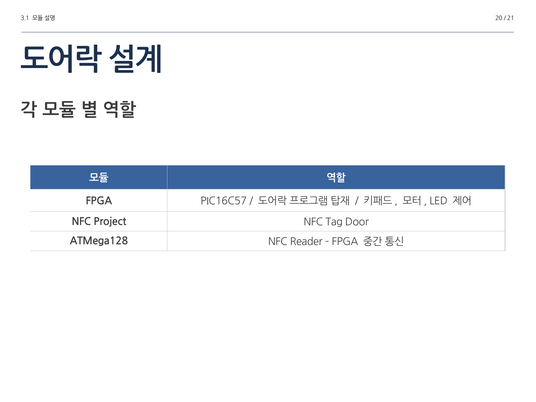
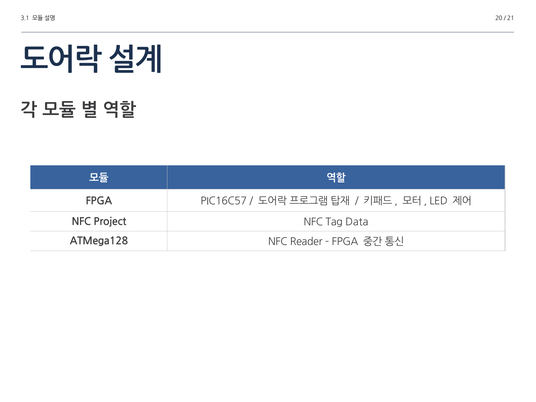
Door: Door -> Data
